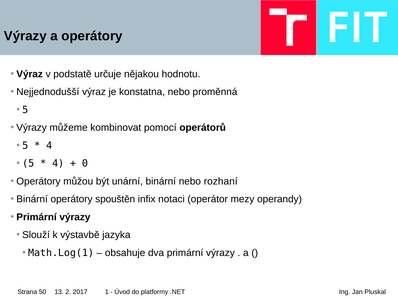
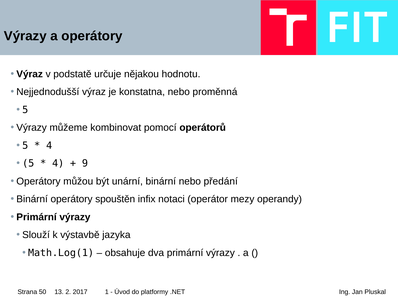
0: 0 -> 9
rozhaní: rozhaní -> předání
